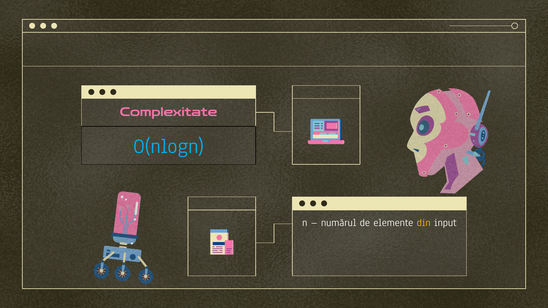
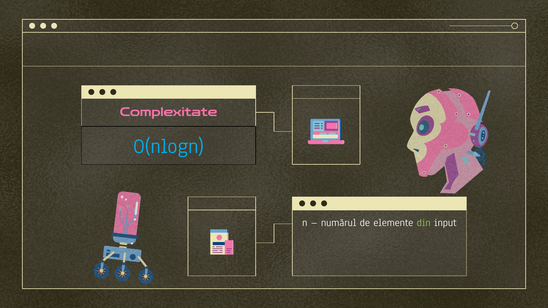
din colour: yellow -> light green
